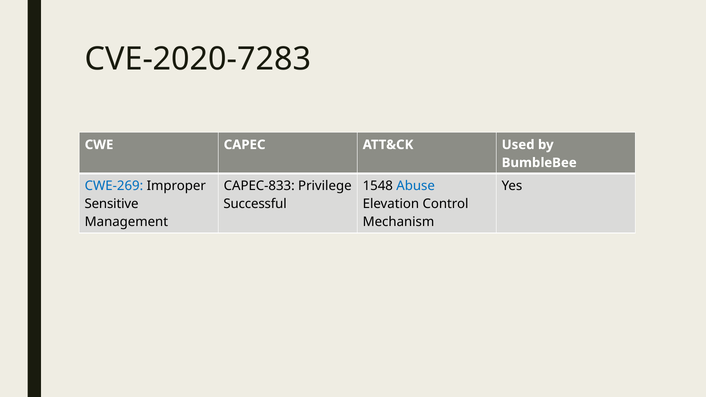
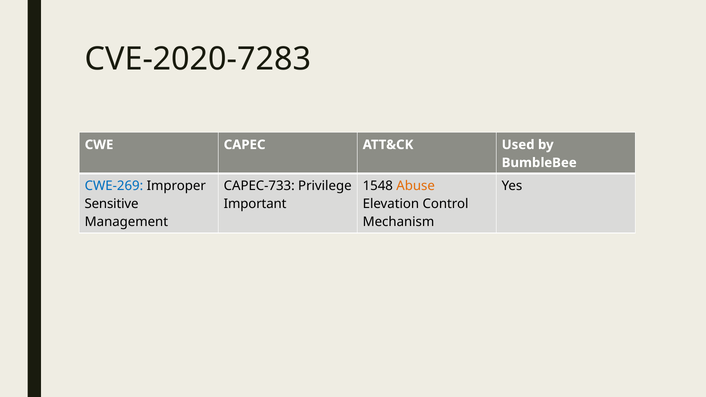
CAPEC-833: CAPEC-833 -> CAPEC-733
Abuse colour: blue -> orange
Successful: Successful -> Important
